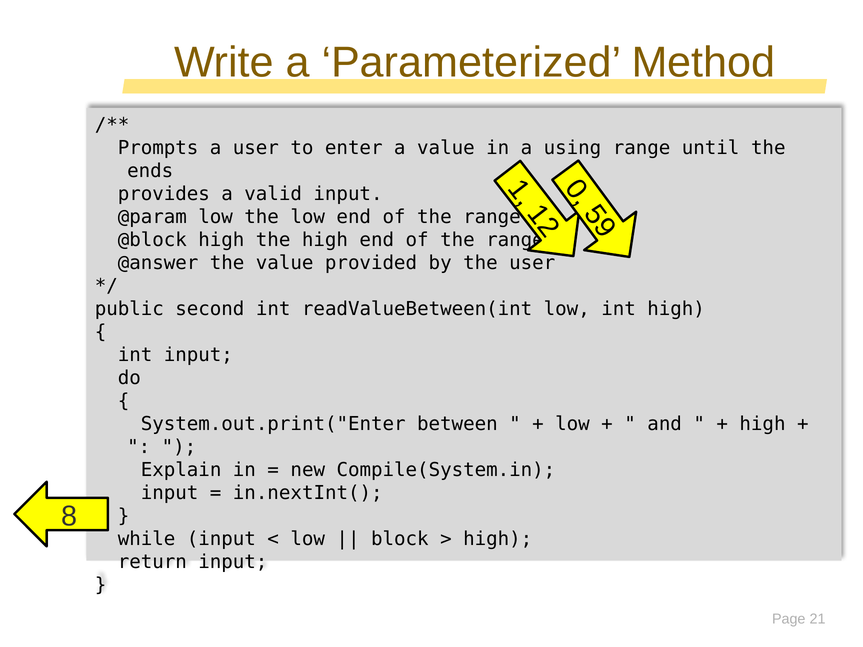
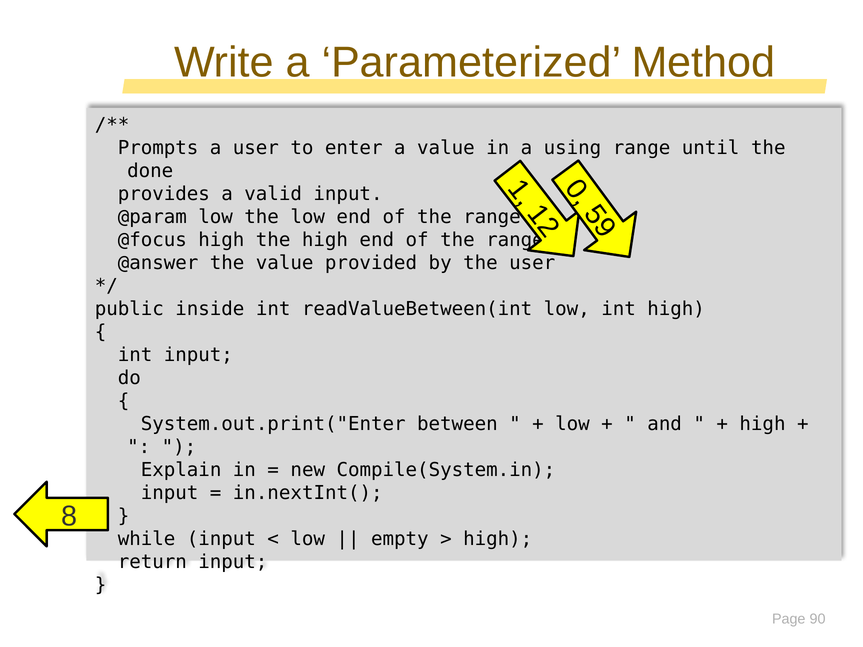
ends: ends -> done
@block: @block -> @focus
second: second -> inside
block: block -> empty
21: 21 -> 90
